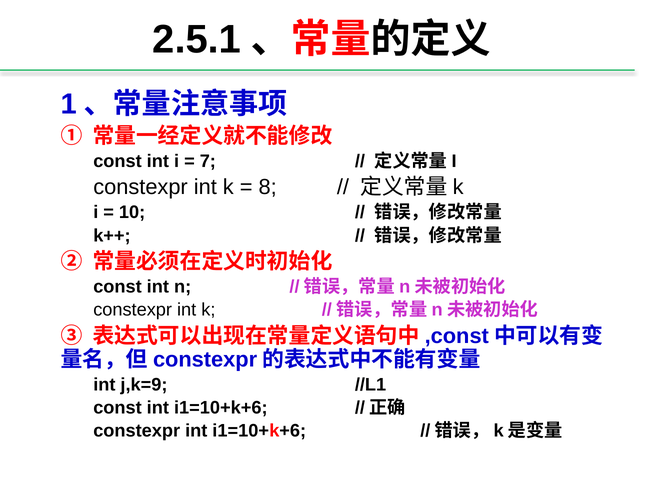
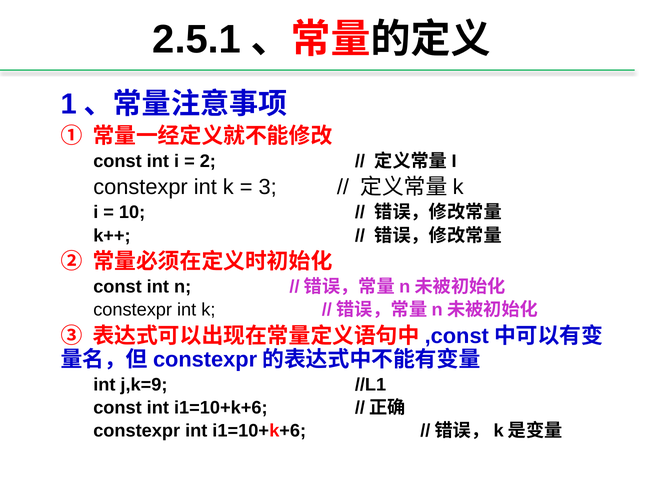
7: 7 -> 2
8: 8 -> 3
